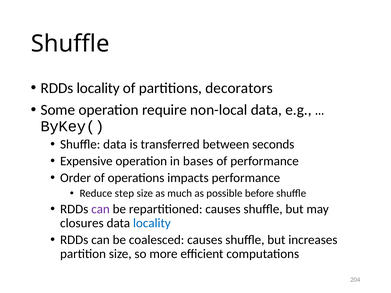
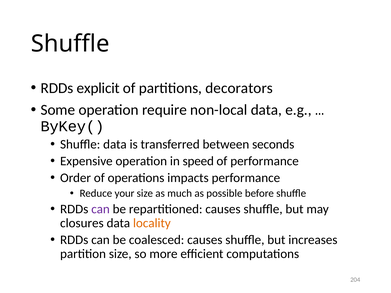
RDDs locality: locality -> explicit
bases: bases -> speed
step: step -> your
locality at (152, 223) colour: blue -> orange
